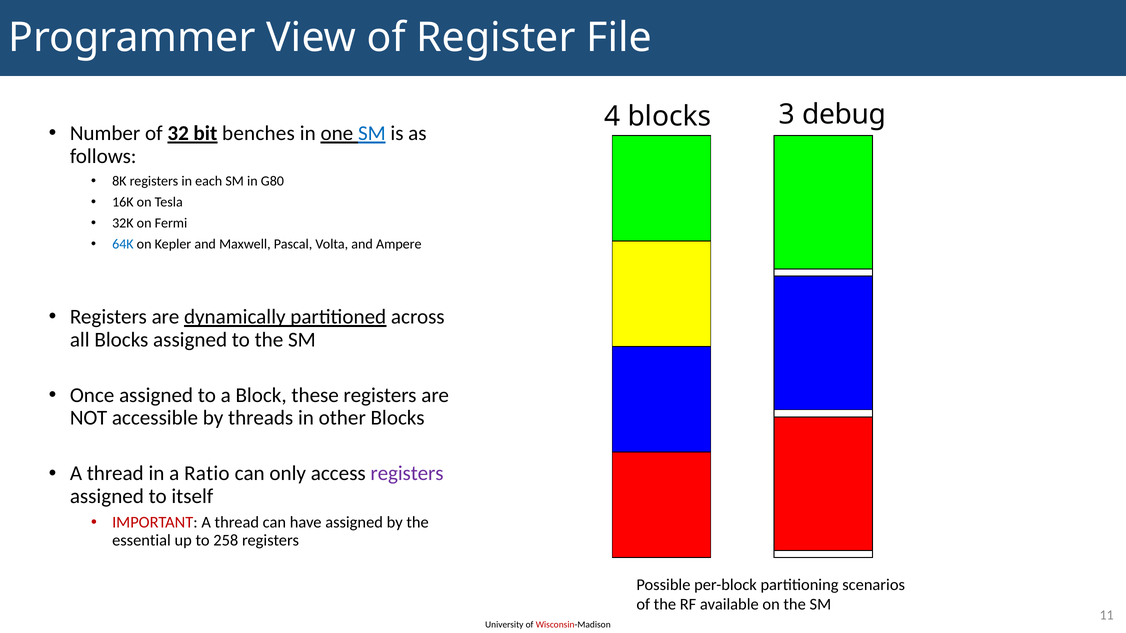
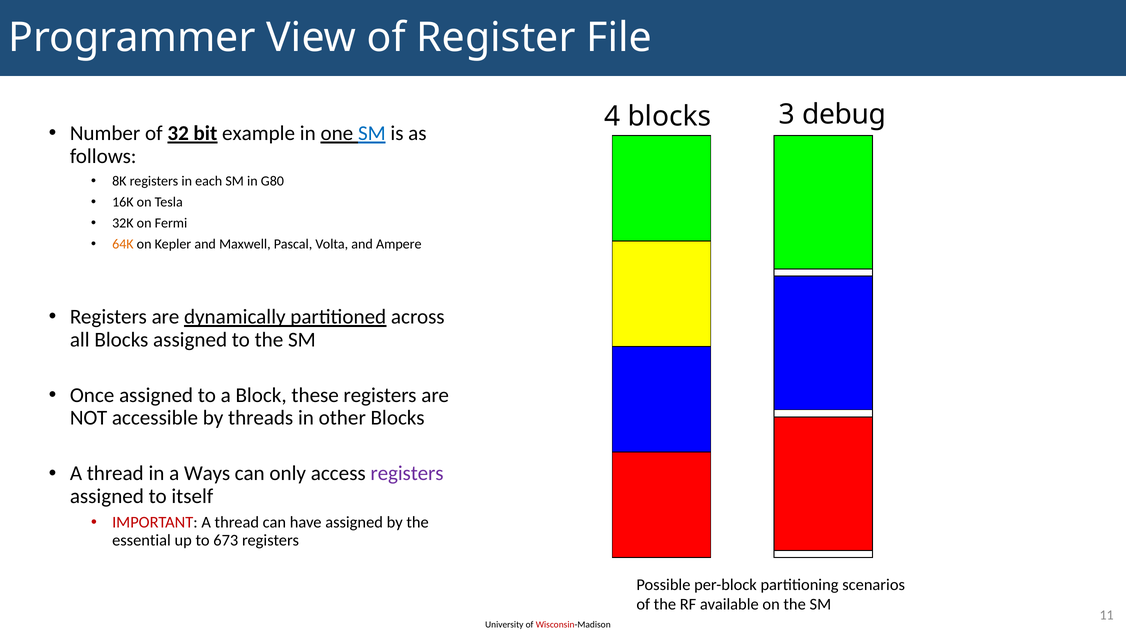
benches: benches -> example
64K colour: blue -> orange
Ratio: Ratio -> Ways
258: 258 -> 673
